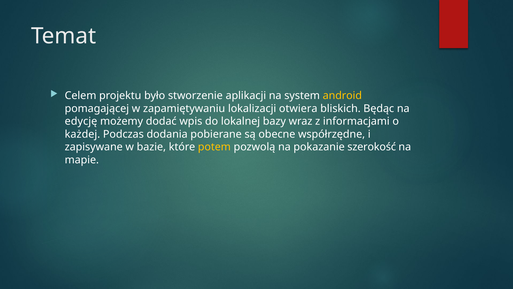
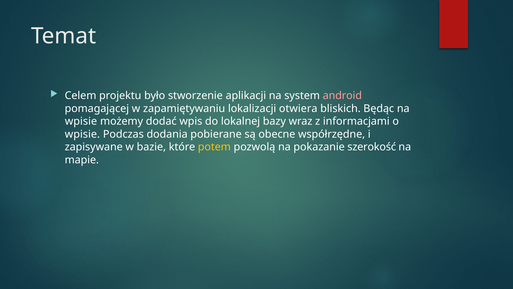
android colour: yellow -> pink
edycję at (81, 121): edycję -> wpisie
każdej at (82, 134): każdej -> wpisie
